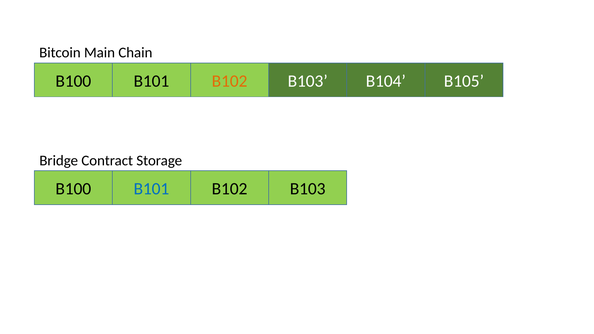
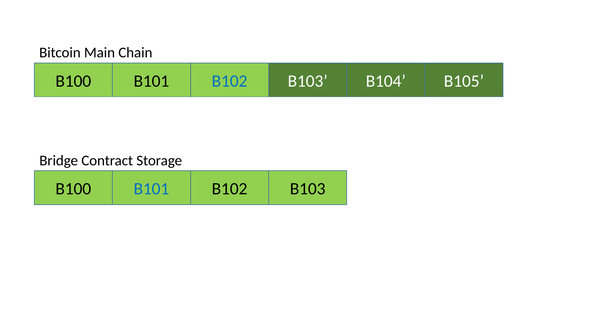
B102 at (230, 81) colour: orange -> blue
